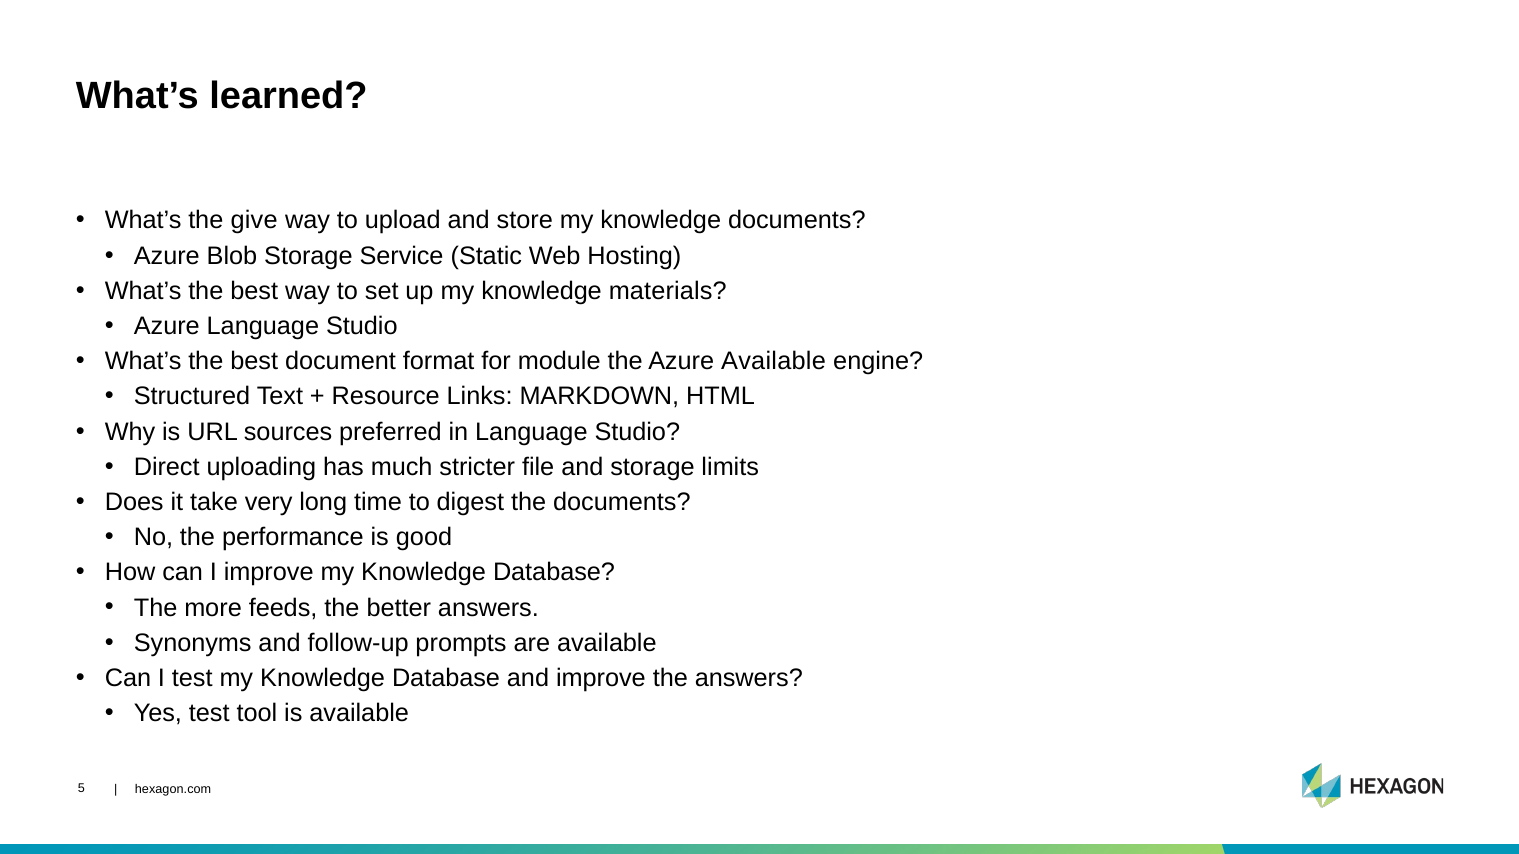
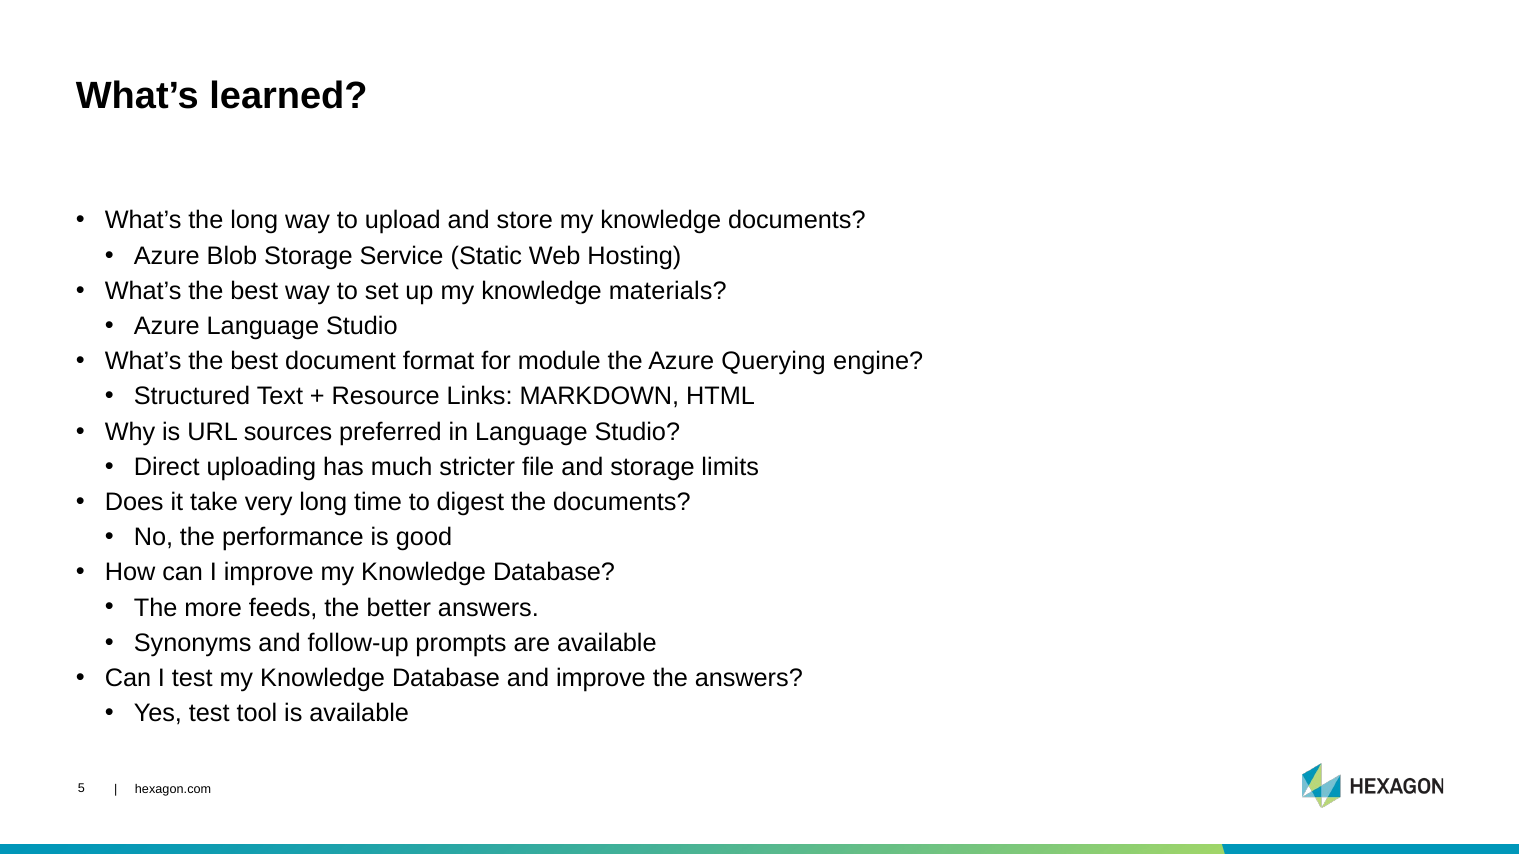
the give: give -> long
Azure Available: Available -> Querying
